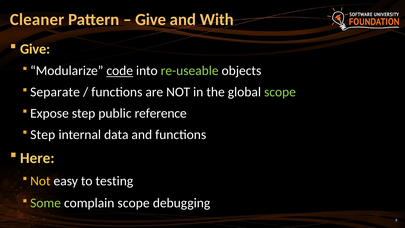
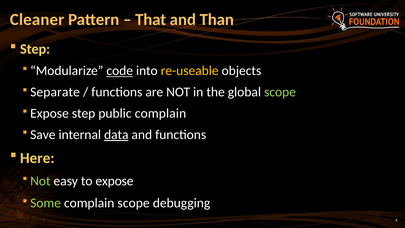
Give at (151, 20): Give -> That
With: With -> Than
Give at (35, 49): Give -> Step
re-useable colour: light green -> yellow
public reference: reference -> complain
Step at (43, 135): Step -> Save
data underline: none -> present
Not at (40, 181) colour: yellow -> light green
to testing: testing -> expose
